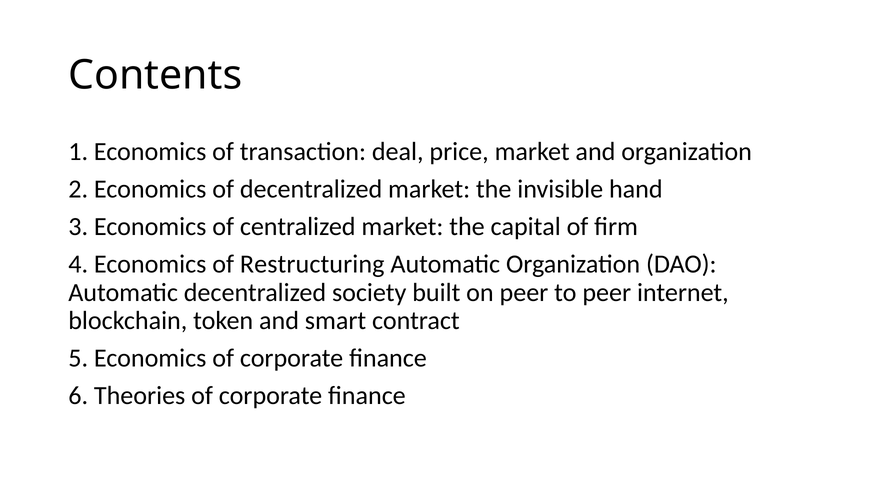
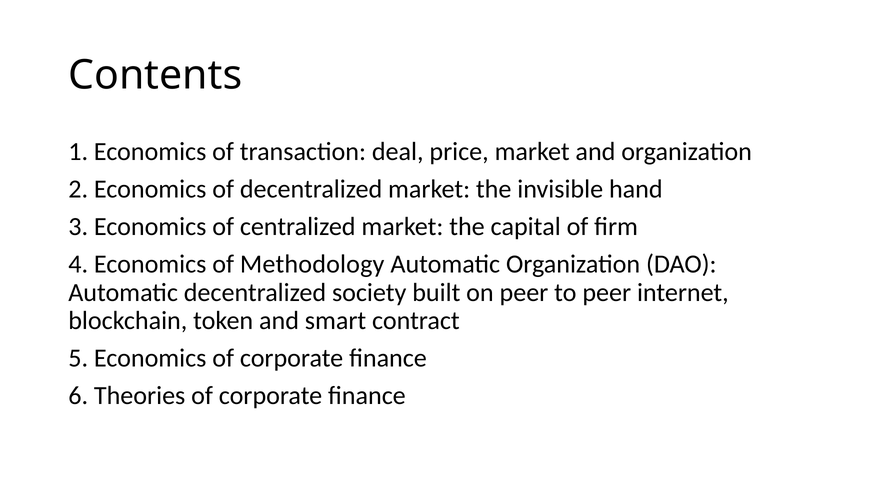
Restructuring: Restructuring -> Methodology
